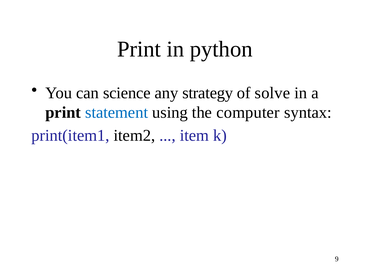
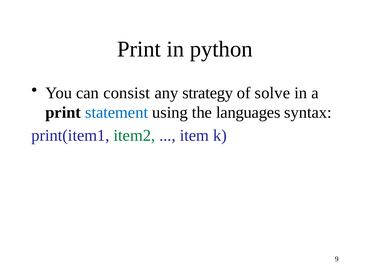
science: science -> consist
computer: computer -> languages
item2 colour: black -> green
